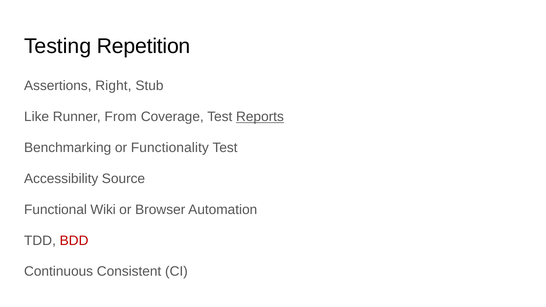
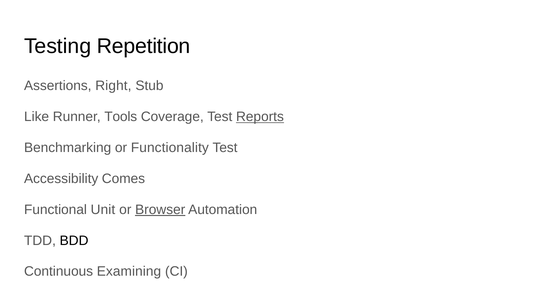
From: From -> Tools
Source: Source -> Comes
Wiki: Wiki -> Unit
Browser underline: none -> present
BDD colour: red -> black
Consistent: Consistent -> Examining
